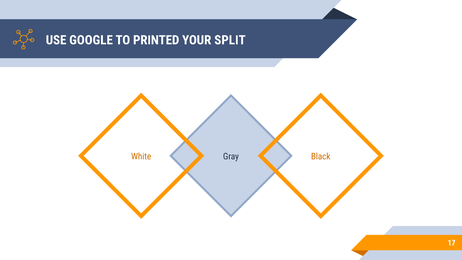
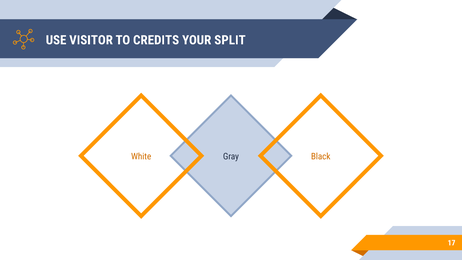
GOOGLE: GOOGLE -> VISITOR
PRINTED: PRINTED -> CREDITS
